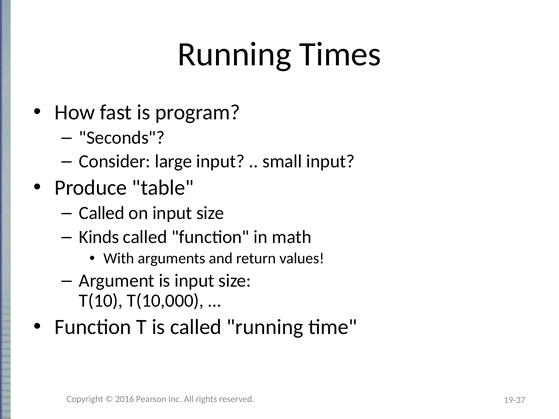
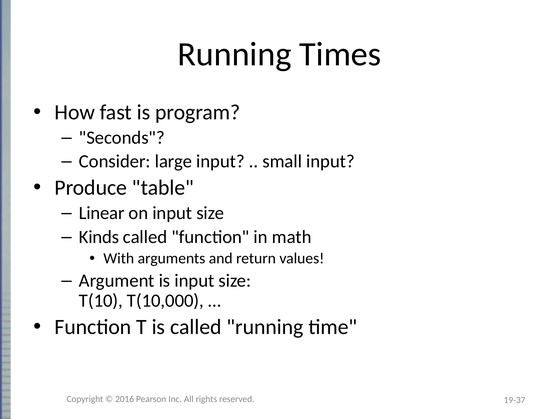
Called at (102, 213): Called -> Linear
